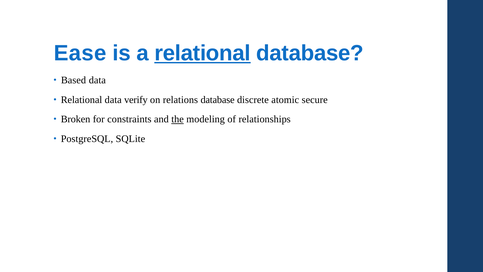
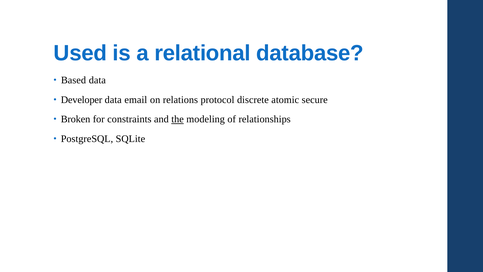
Ease: Ease -> Used
relational at (203, 53) underline: present -> none
Relational at (82, 100): Relational -> Developer
verify: verify -> email
relations database: database -> protocol
